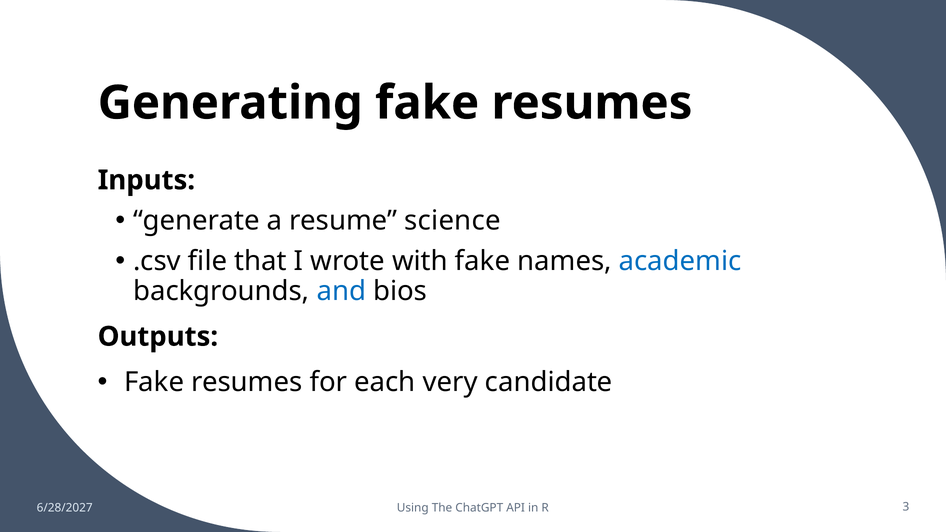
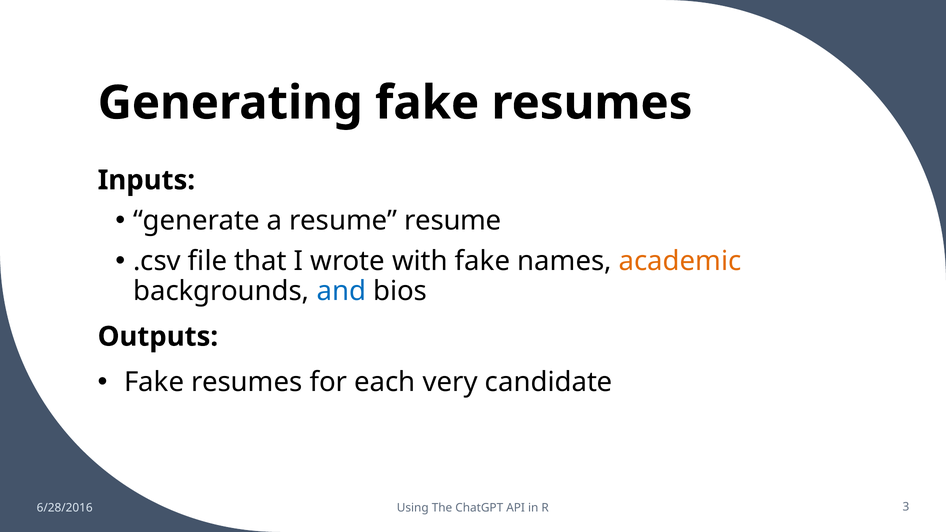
resume science: science -> resume
academic colour: blue -> orange
6/28/2027: 6/28/2027 -> 6/28/2016
